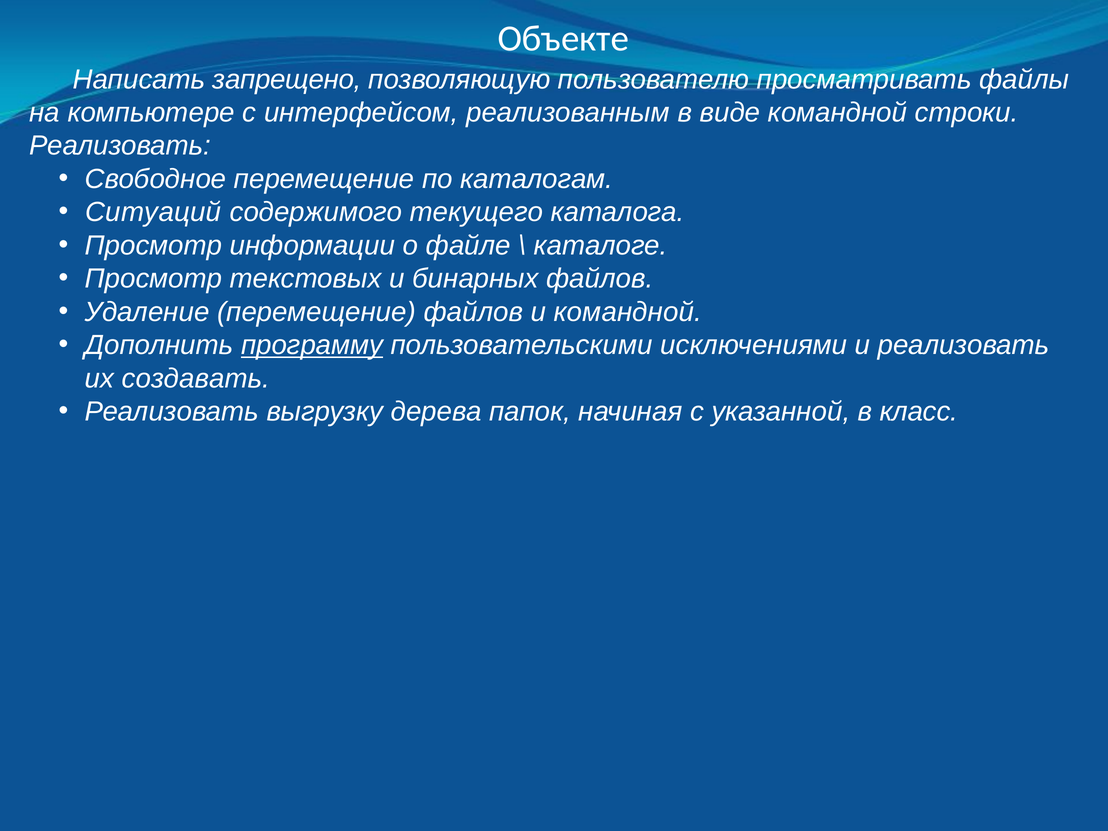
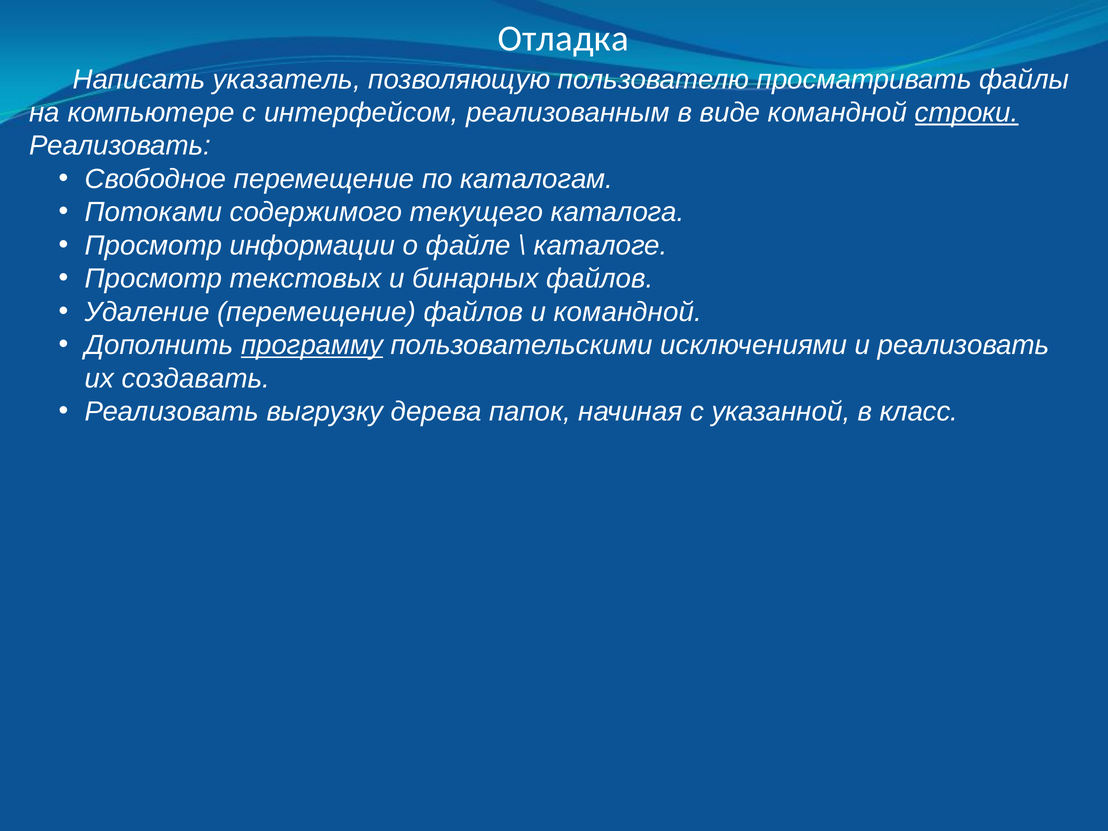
Объекте: Объекте -> Отладка
запрещено: запрещено -> указатель
строки underline: none -> present
Ситуаций: Ситуаций -> Потоками
